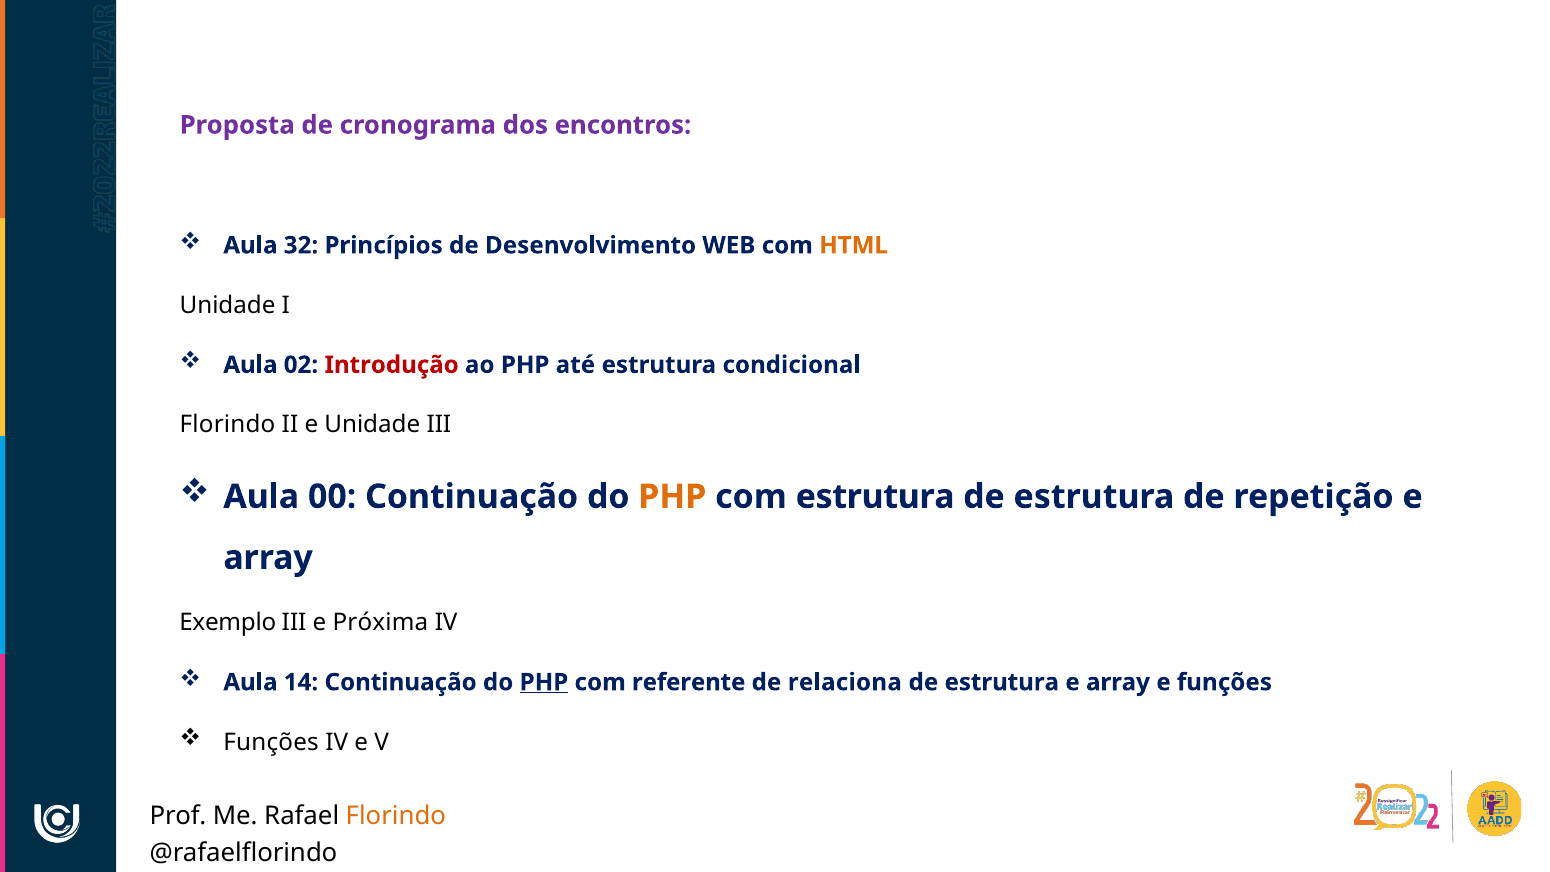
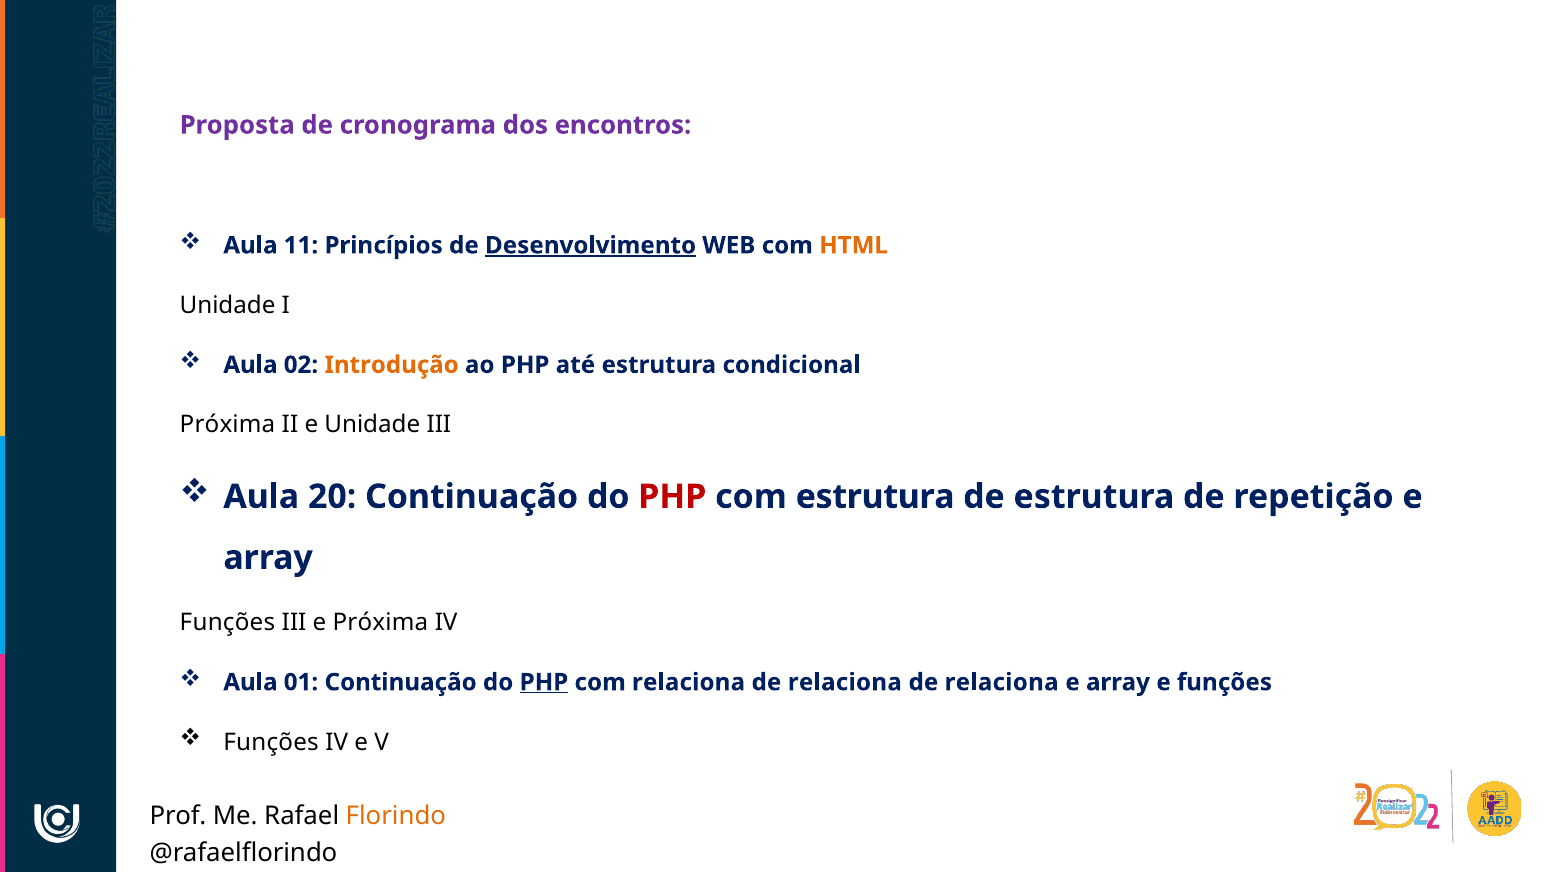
32: 32 -> 11
Desenvolvimento underline: none -> present
Introdução colour: red -> orange
Florindo at (227, 425): Florindo -> Próxima
00: 00 -> 20
PHP at (672, 497) colour: orange -> red
Exemplo at (228, 622): Exemplo -> Funções
14: 14 -> 01
com referente: referente -> relaciona
estrutura at (1002, 682): estrutura -> relaciona
